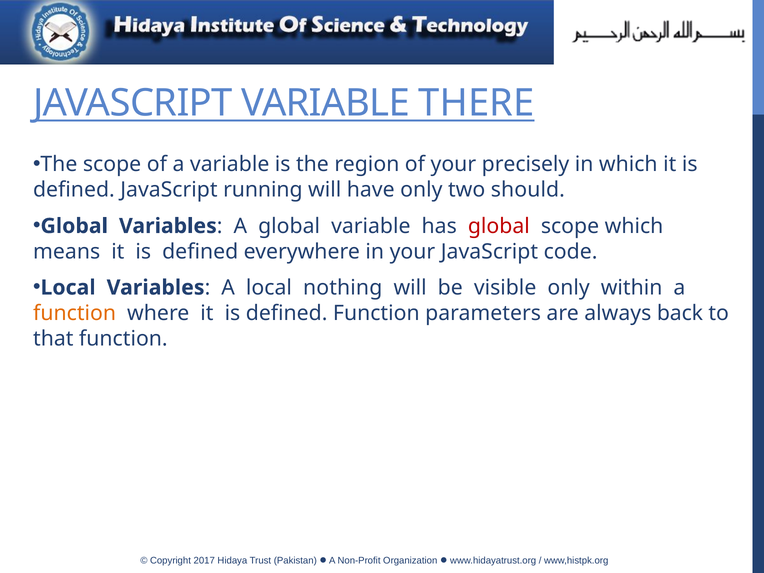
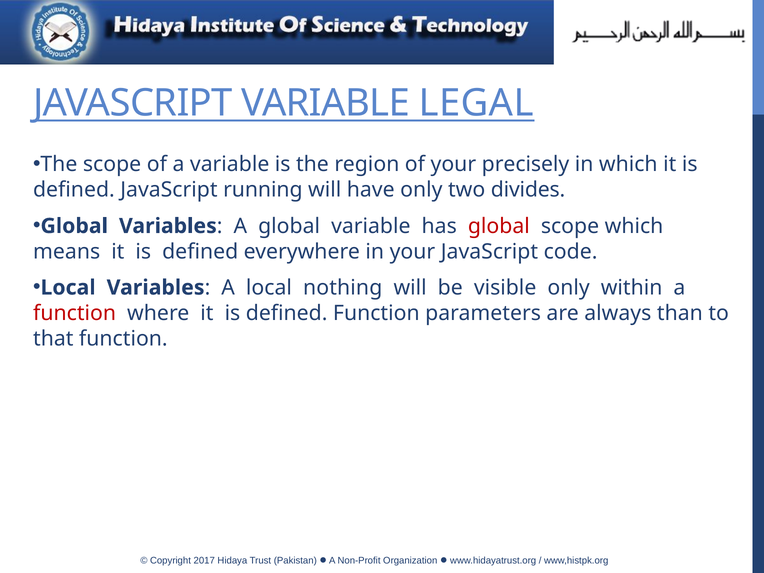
THERE: THERE -> LEGAL
should: should -> divides
function at (75, 313) colour: orange -> red
back: back -> than
